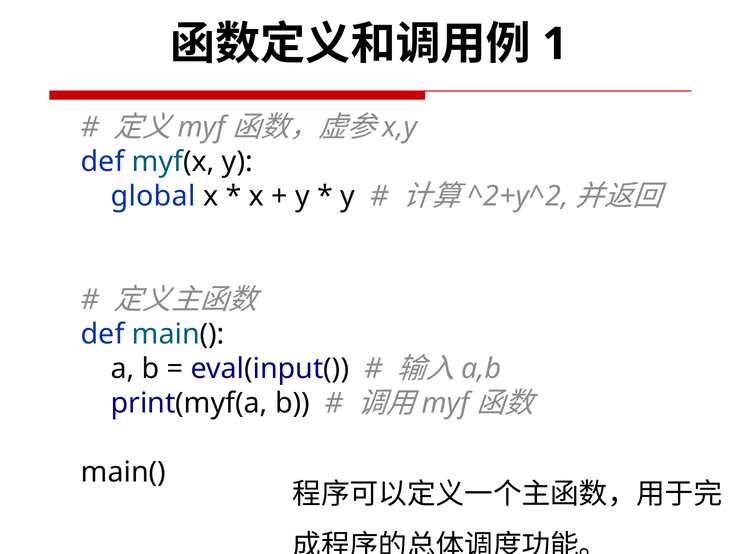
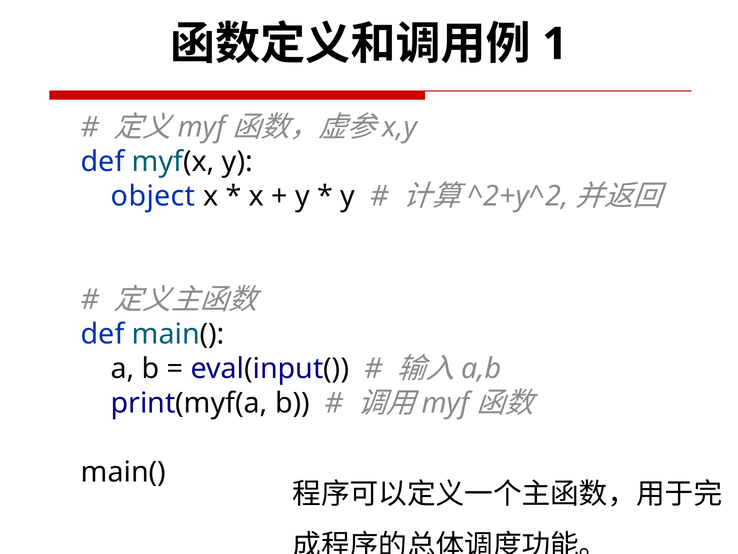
global: global -> object
